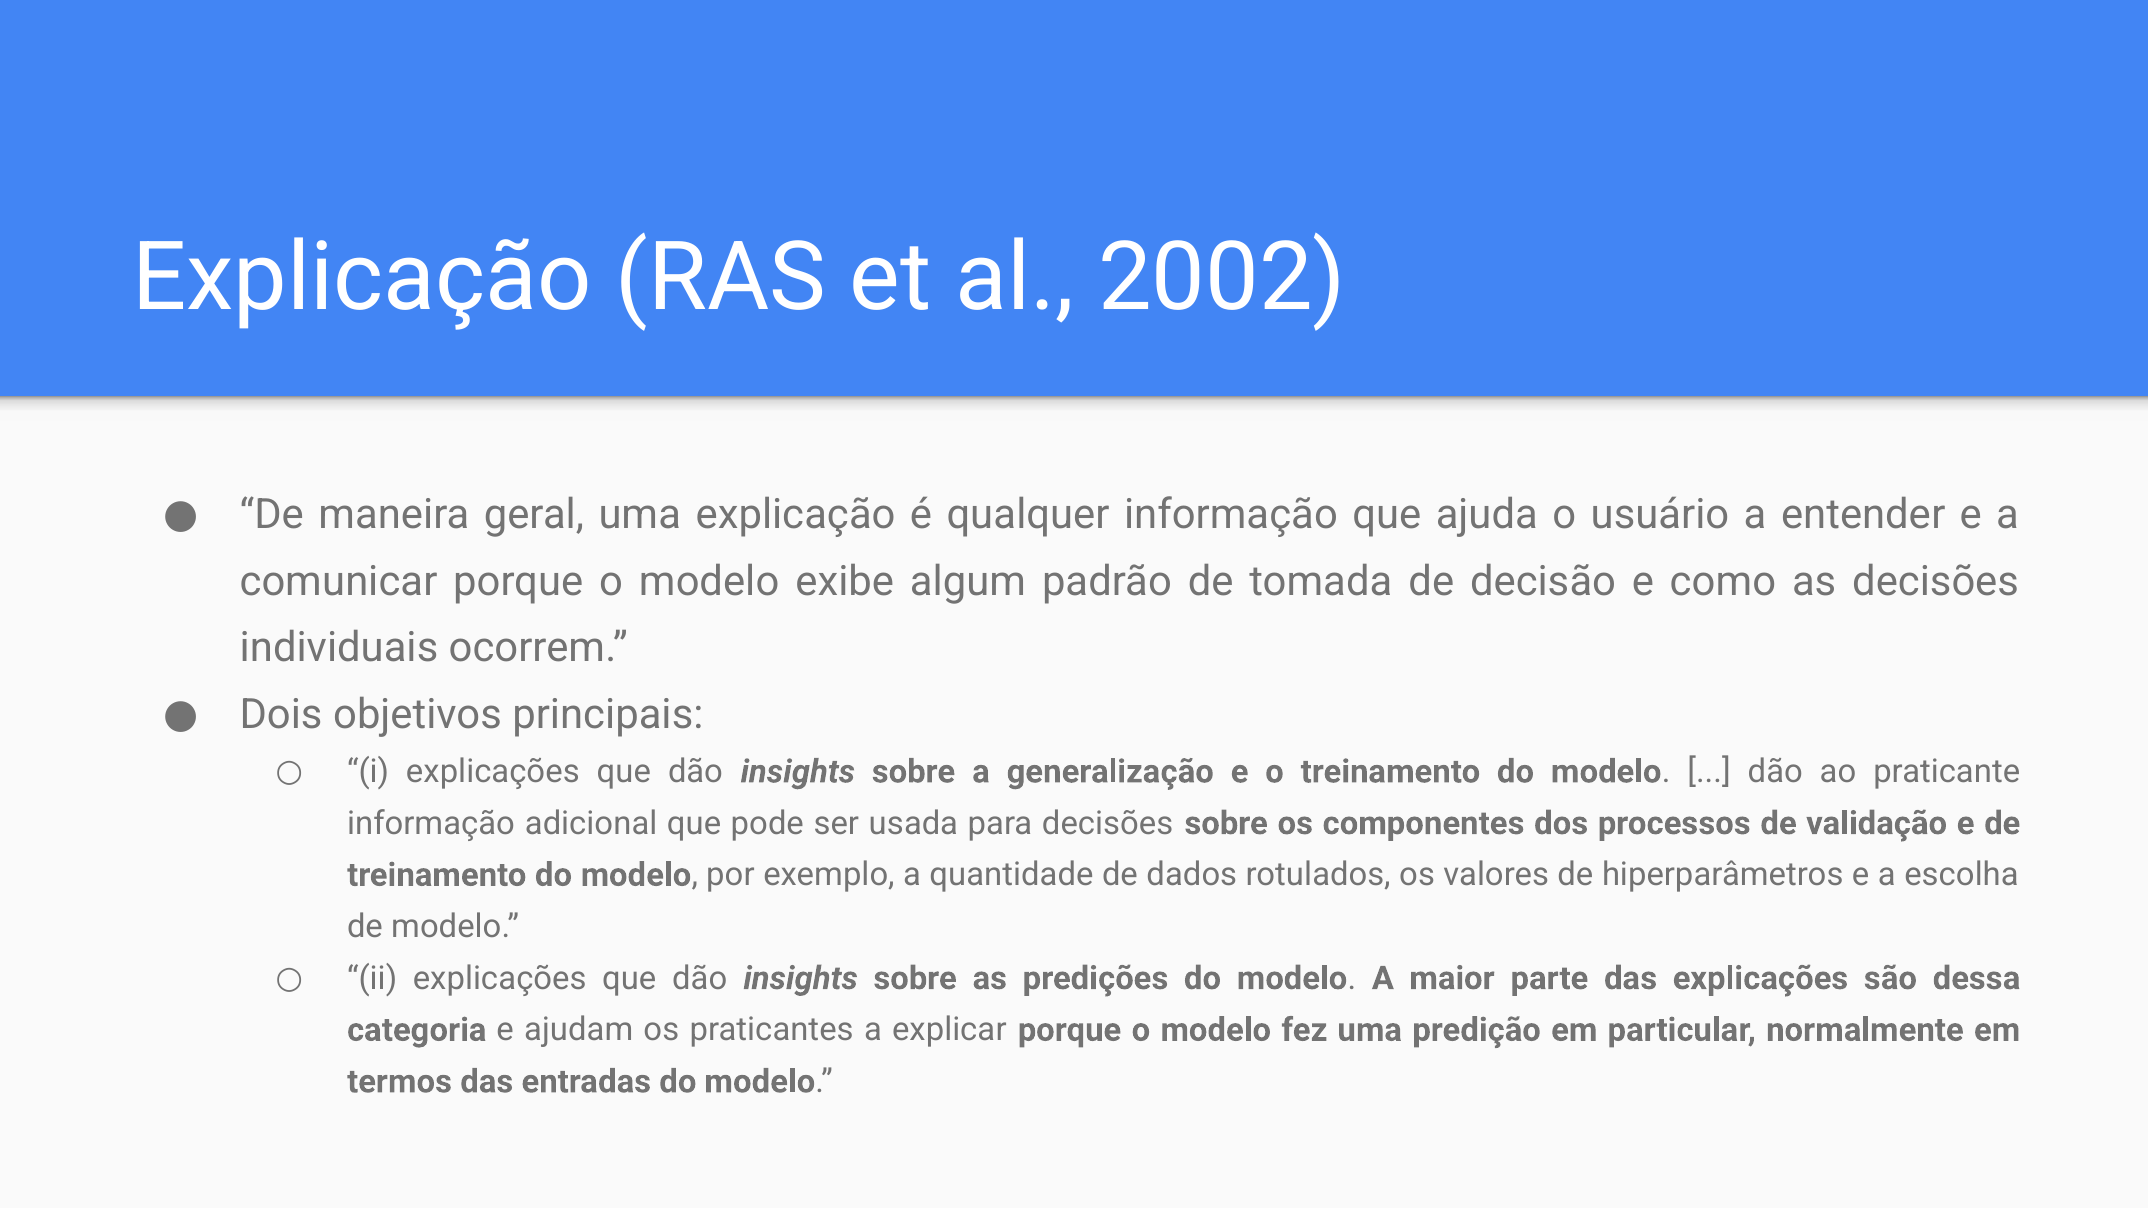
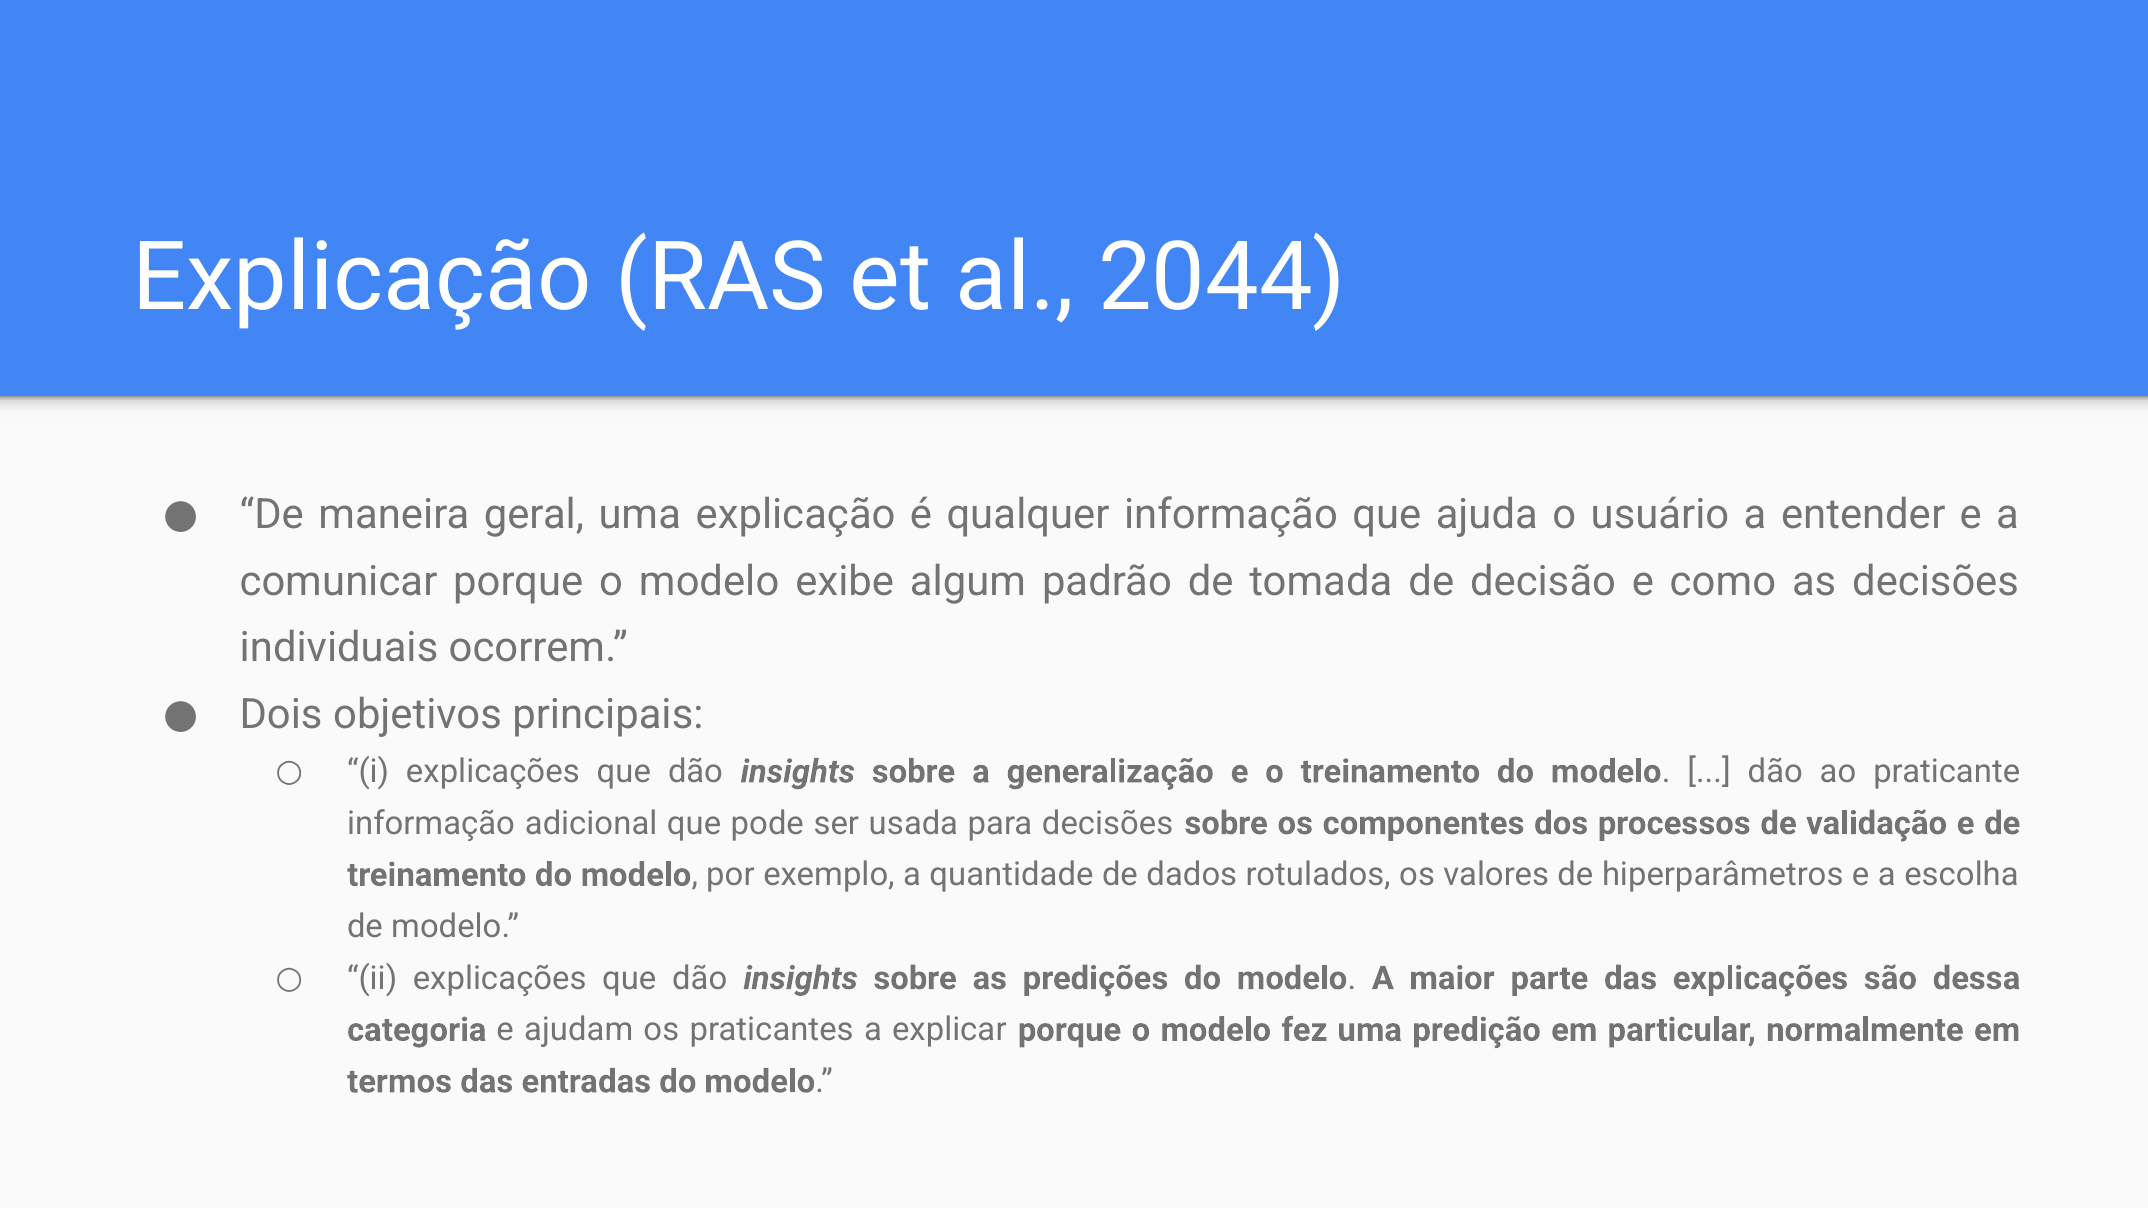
2002: 2002 -> 2044
